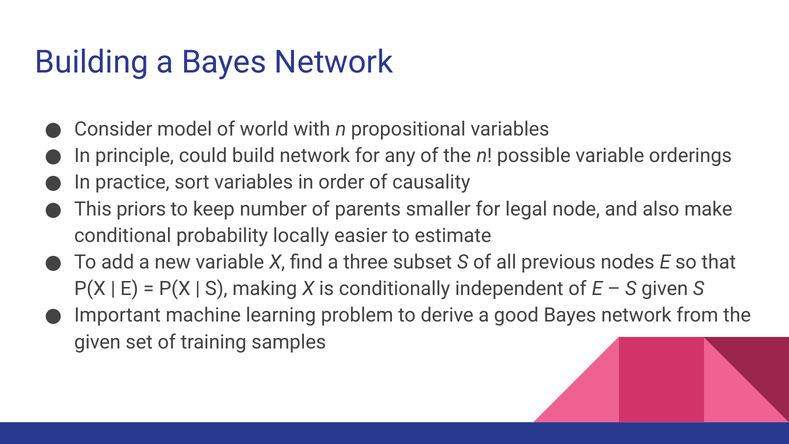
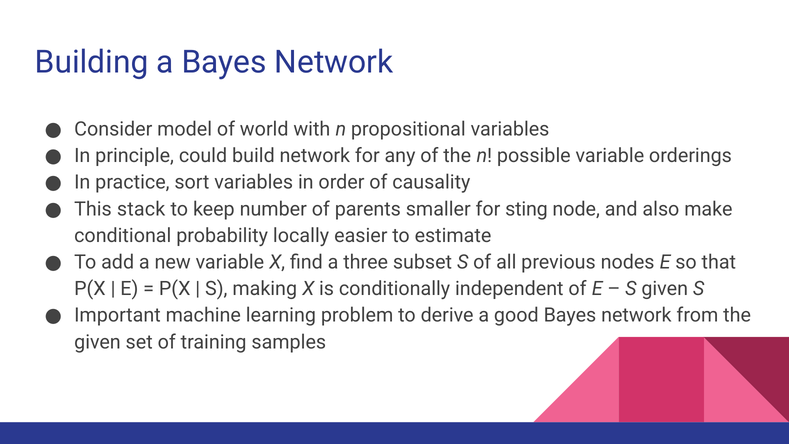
priors: priors -> stack
legal: legal -> sting
